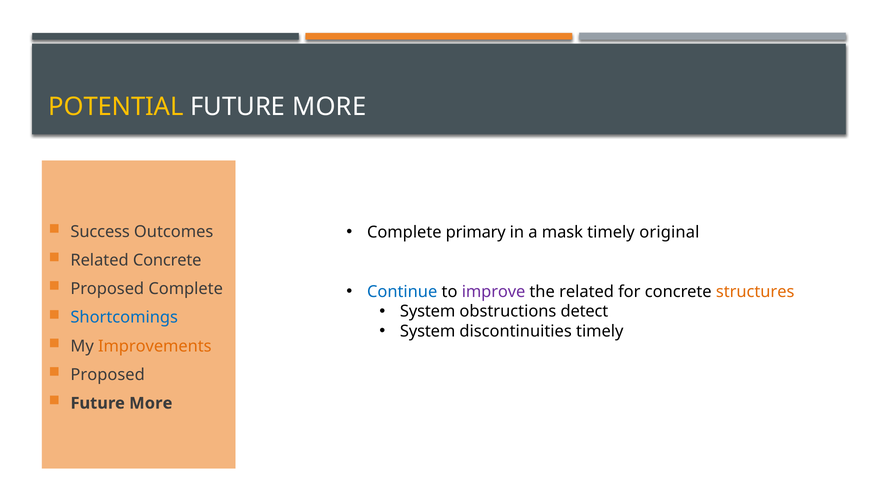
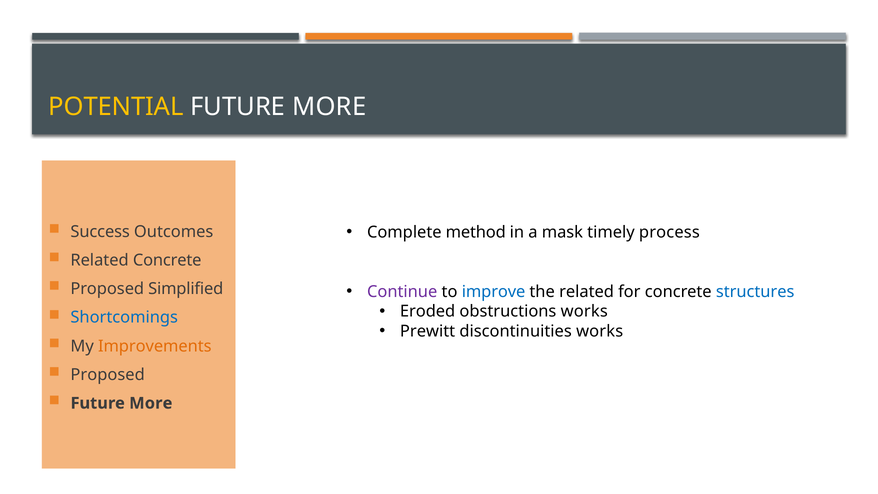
primary: primary -> method
original: original -> process
Proposed Complete: Complete -> Simplified
Continue colour: blue -> purple
improve colour: purple -> blue
structures colour: orange -> blue
System at (428, 311): System -> Eroded
obstructions detect: detect -> works
System at (428, 331): System -> Prewitt
discontinuities timely: timely -> works
